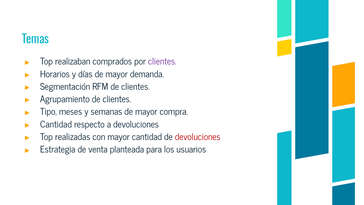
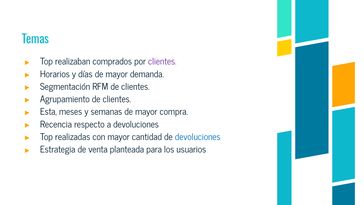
Tipo: Tipo -> Esta
Cantidad at (56, 124): Cantidad -> Recencia
devoluciones at (198, 137) colour: red -> blue
